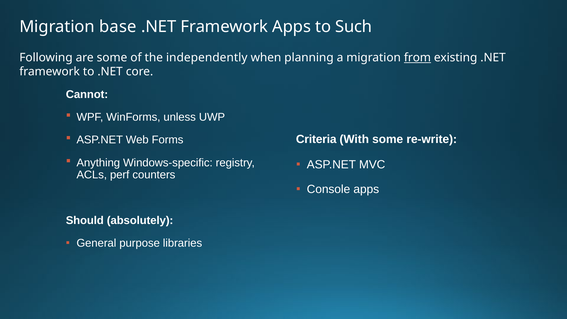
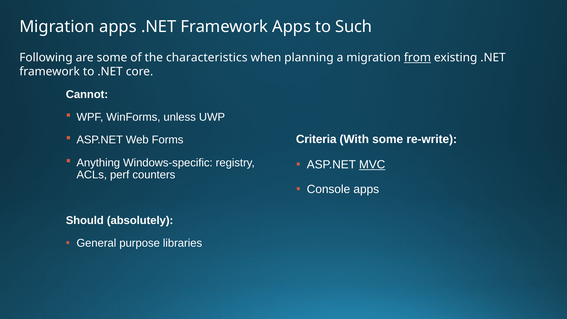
Migration base: base -> apps
independently: independently -> characteristics
MVC underline: none -> present
